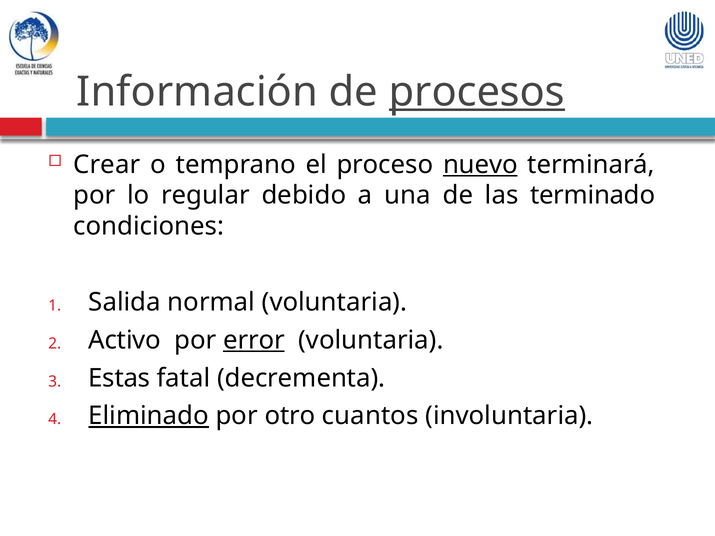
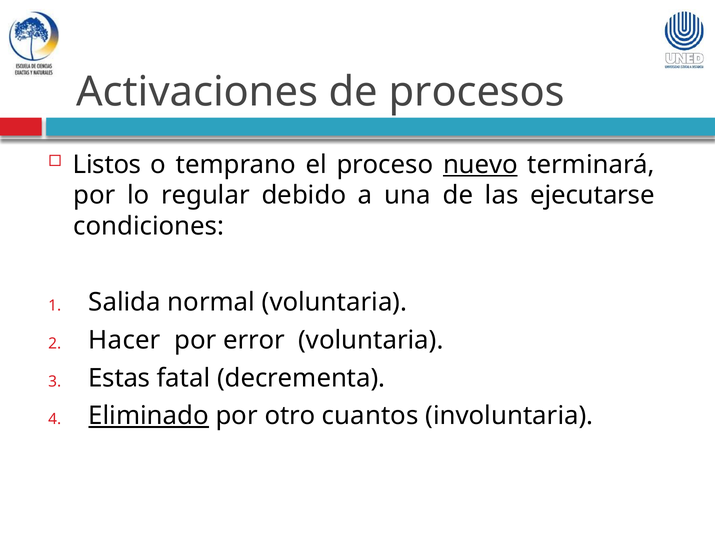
Información: Información -> Activaciones
procesos underline: present -> none
Crear: Crear -> Listos
terminado: terminado -> ejecutarse
Activo: Activo -> Hacer
error underline: present -> none
